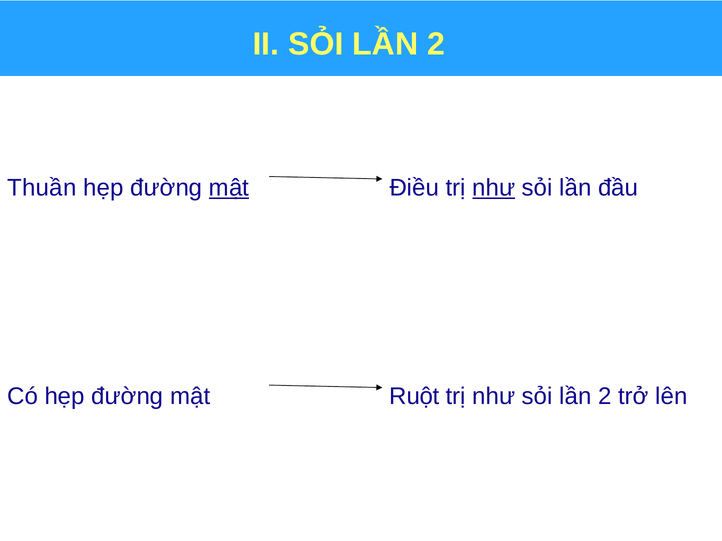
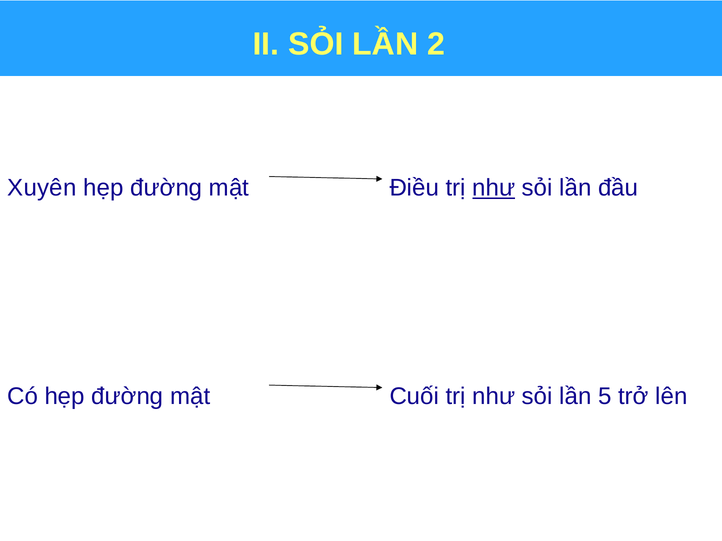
Thuần: Thuần -> Xuyên
mật at (229, 188) underline: present -> none
Ruột: Ruột -> Cuối
như sỏi lần 2: 2 -> 5
